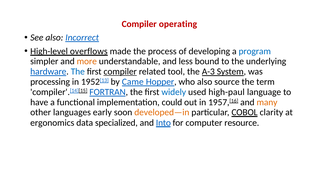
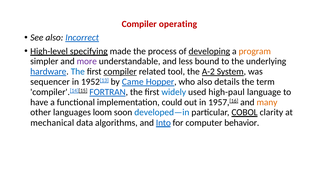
overflows: overflows -> specifying
developing underline: none -> present
program colour: blue -> orange
more colour: orange -> purple
A-3: A-3 -> A-2
processing: processing -> sequencer
source: source -> details
early: early -> loom
developed—in colour: orange -> blue
ergonomics: ergonomics -> mechanical
specialized: specialized -> algorithms
resource: resource -> behavior
